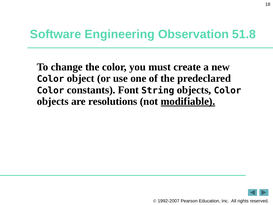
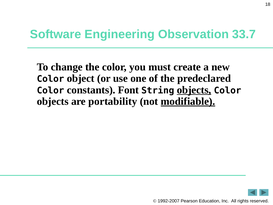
51.8: 51.8 -> 33.7
objects at (194, 90) underline: none -> present
resolutions: resolutions -> portability
